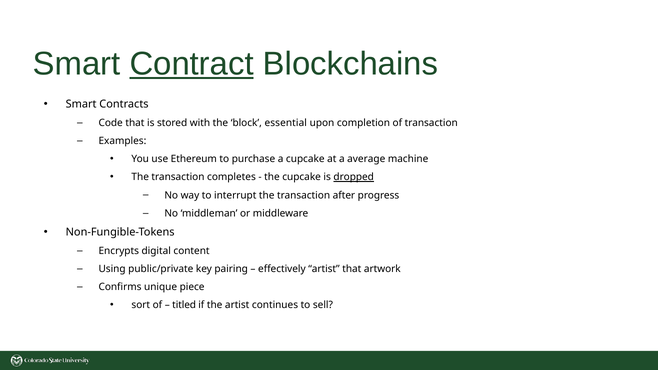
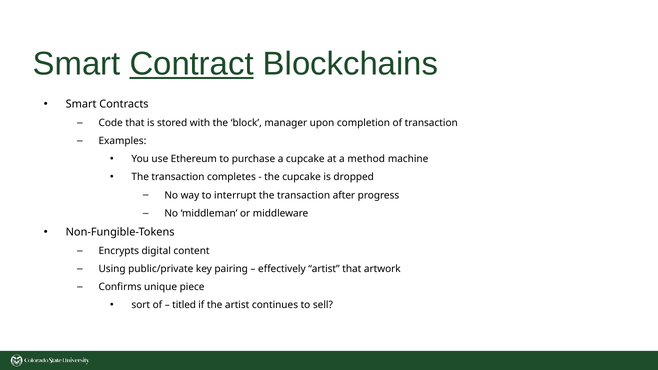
essential: essential -> manager
average: average -> method
dropped underline: present -> none
